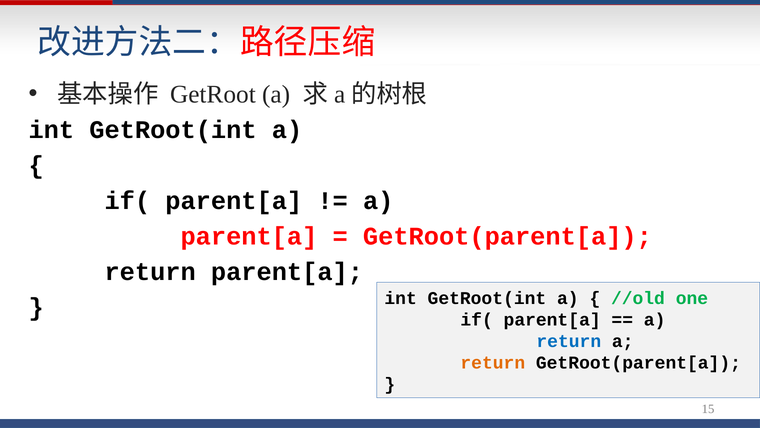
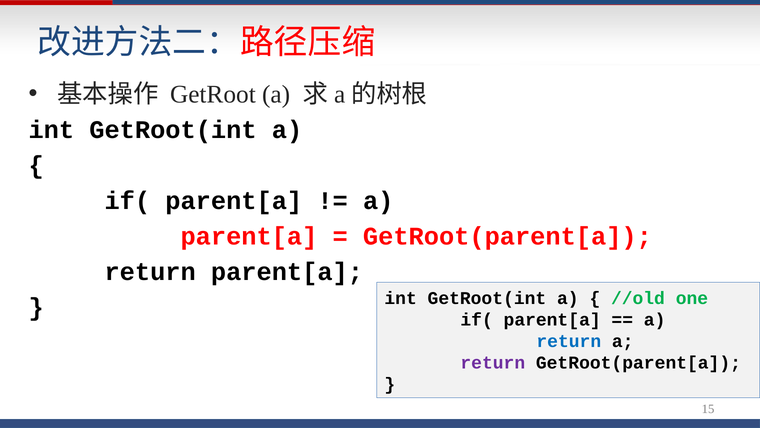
return at (493, 362) colour: orange -> purple
